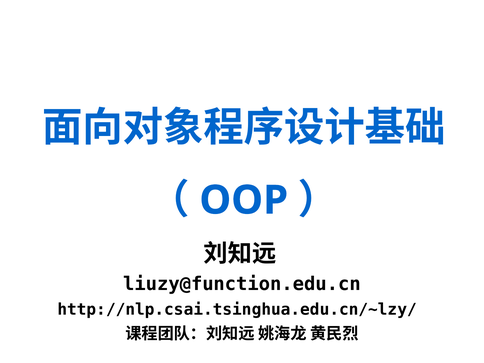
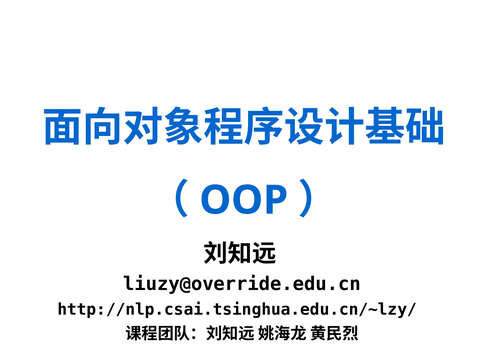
liuzy@function.edu.cn: liuzy@function.edu.cn -> liuzy@override.edu.cn
